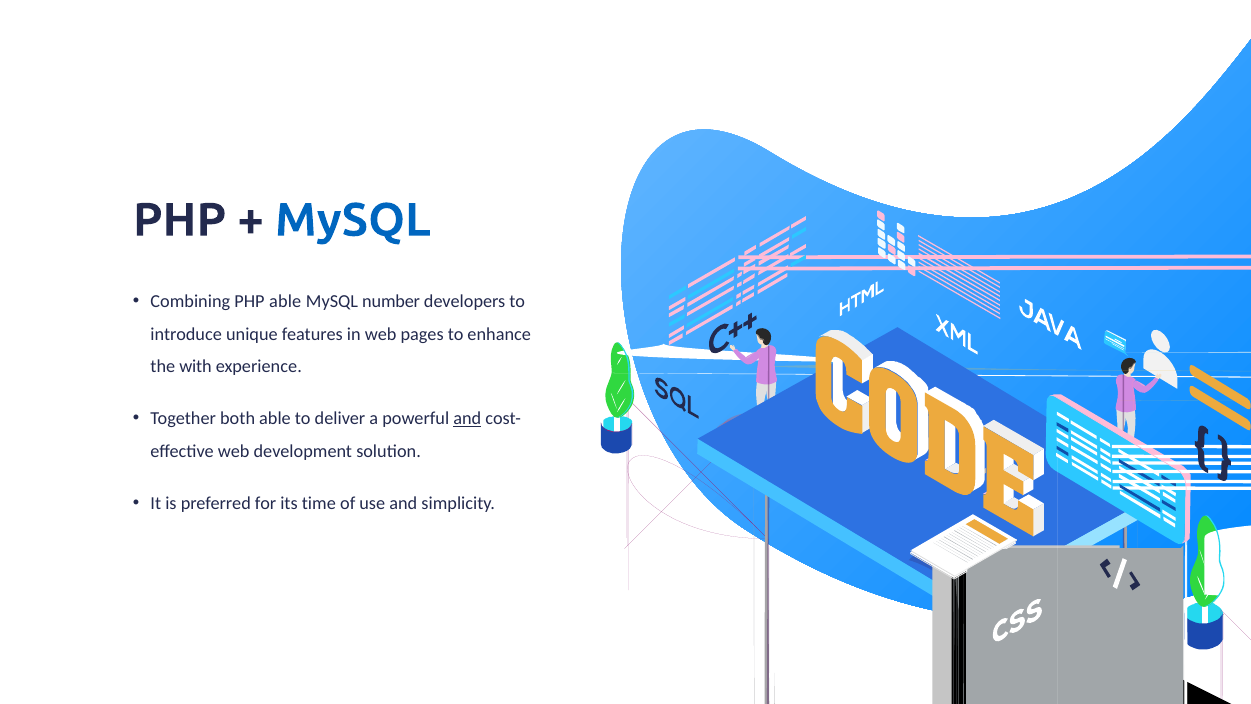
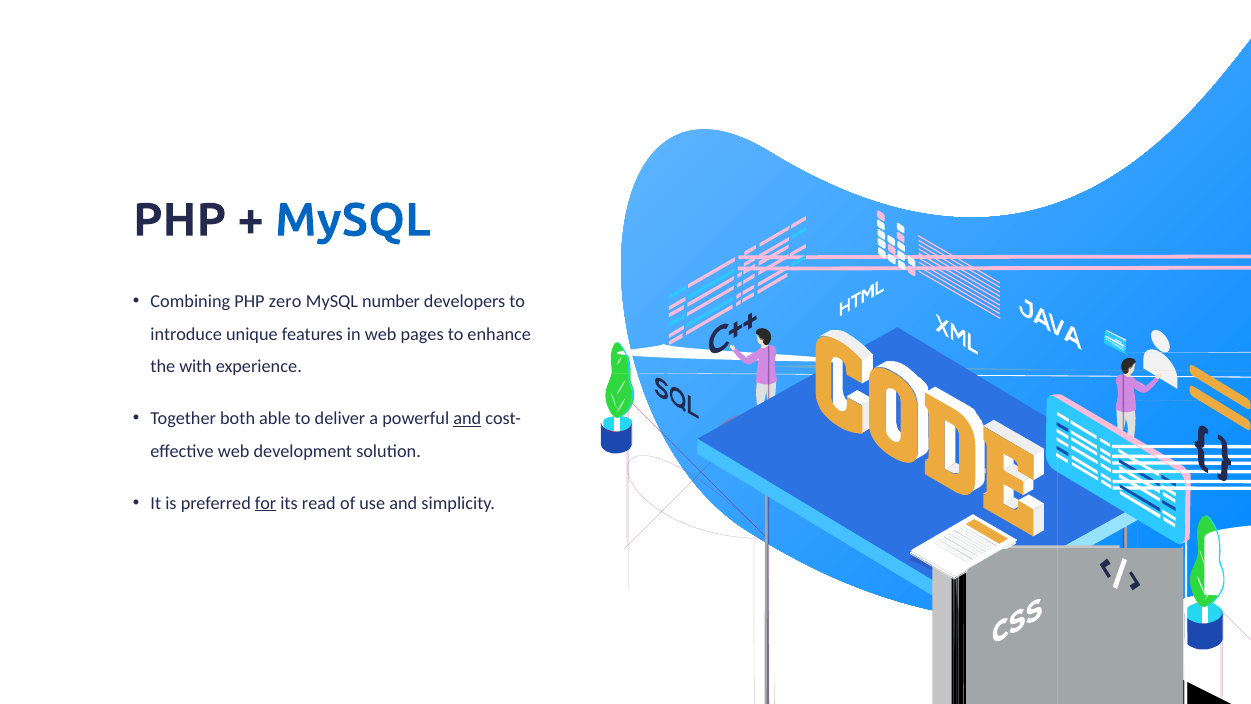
PHP able: able -> zero
for underline: none -> present
time: time -> read
